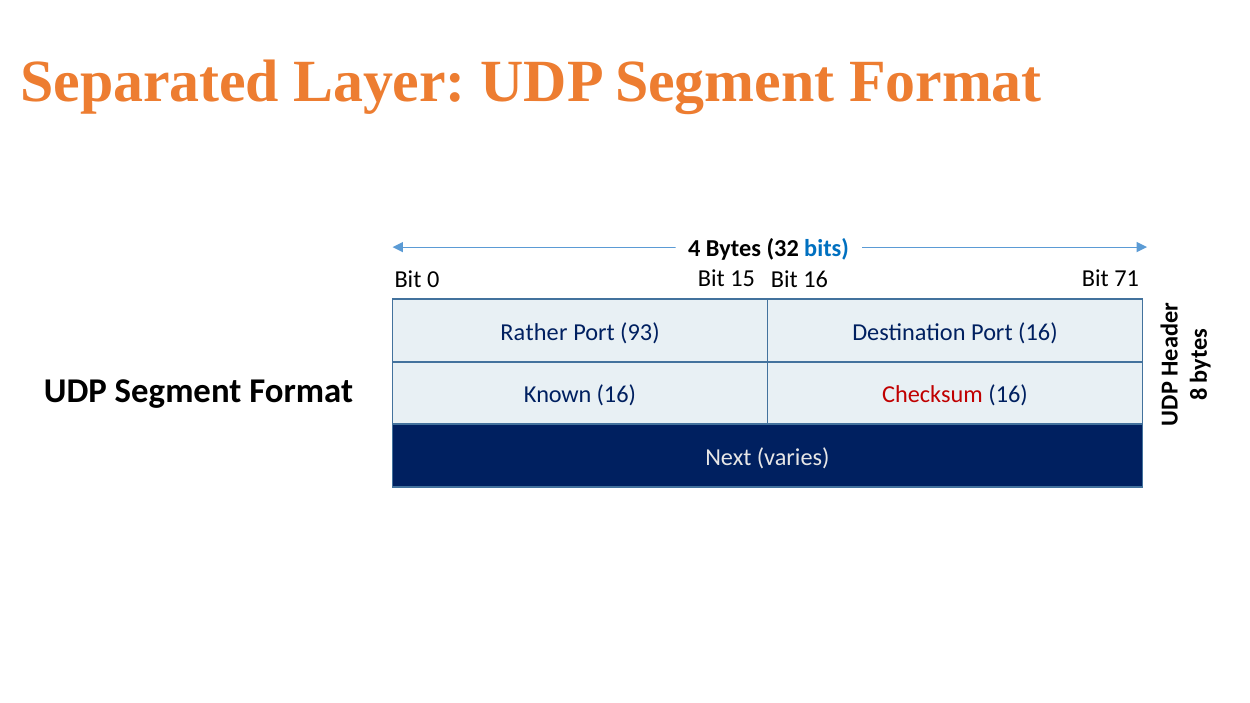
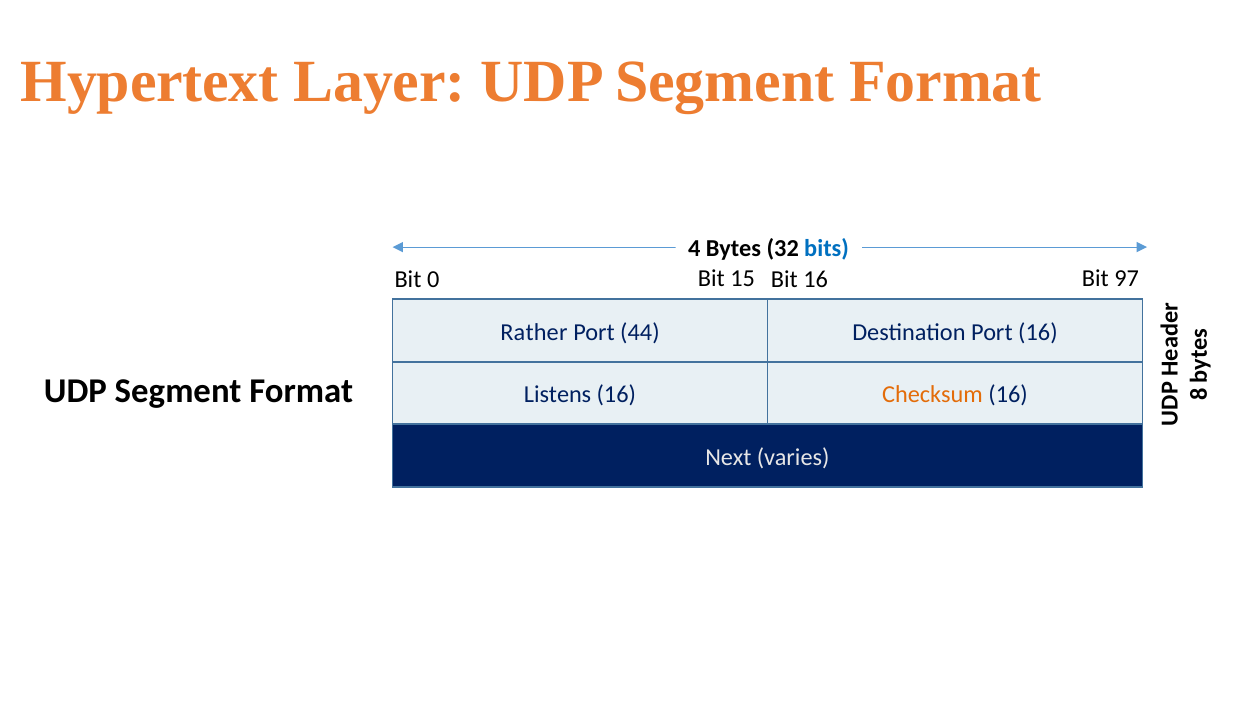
Separated: Separated -> Hypertext
71: 71 -> 97
93: 93 -> 44
Known: Known -> Listens
Checksum colour: red -> orange
